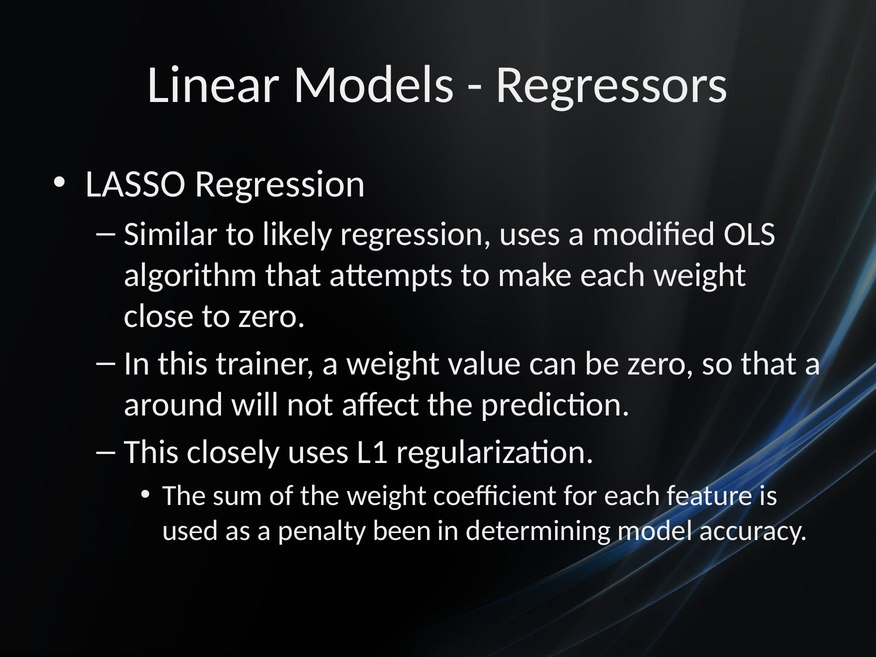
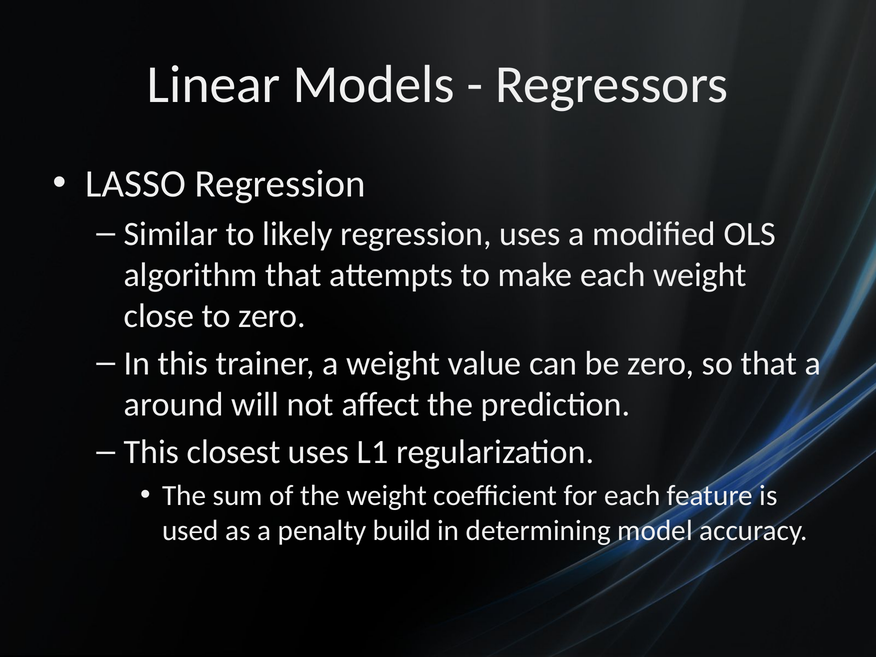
closely: closely -> closest
been: been -> build
